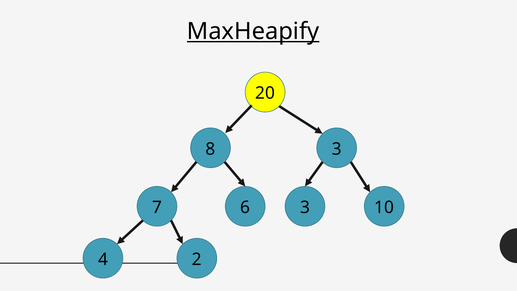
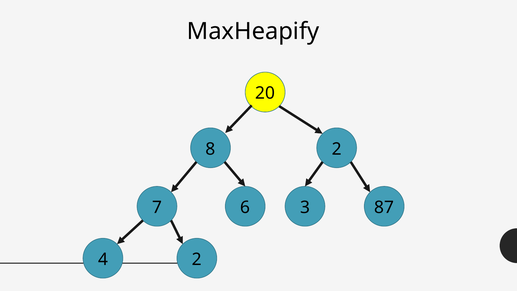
MaxHeapify underline: present -> none
8 3: 3 -> 2
10: 10 -> 87
